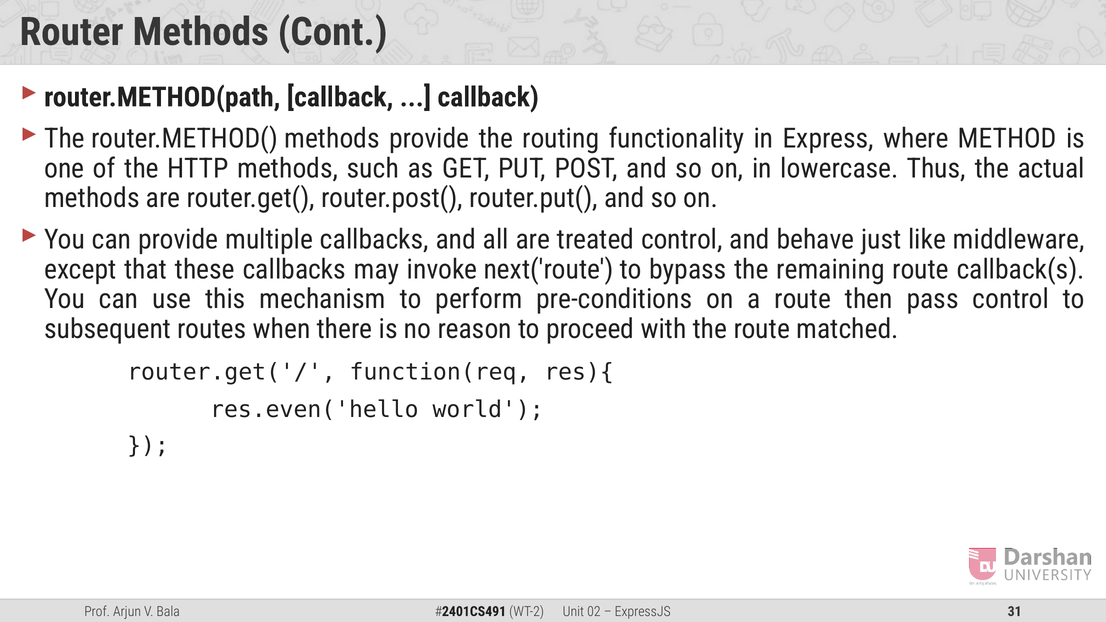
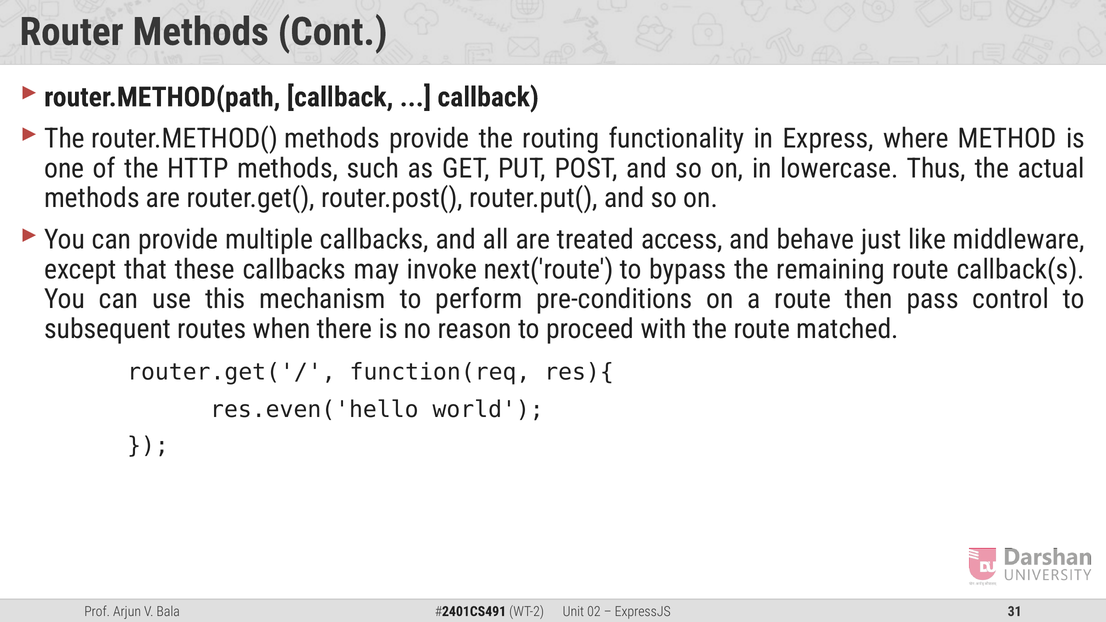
treated control: control -> access
